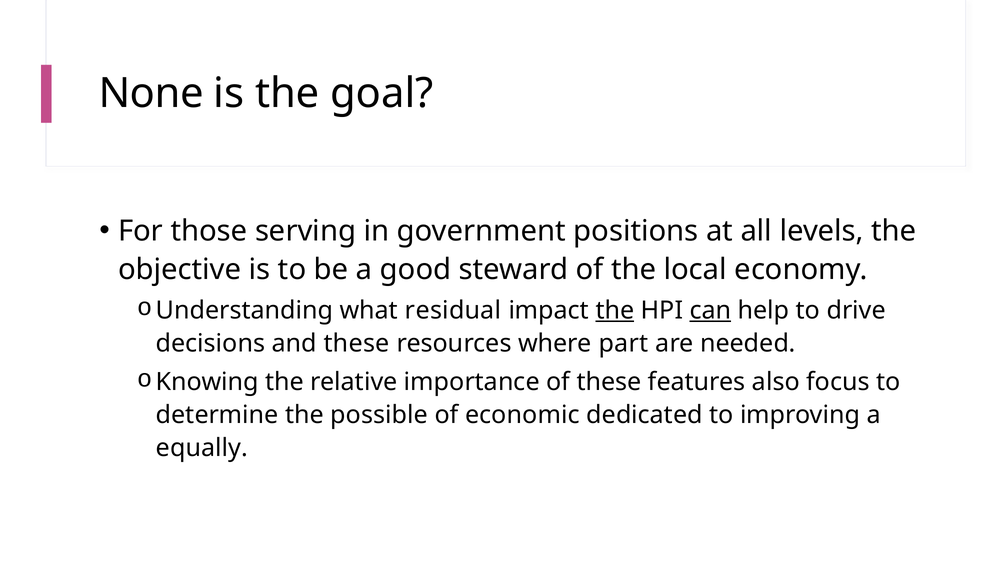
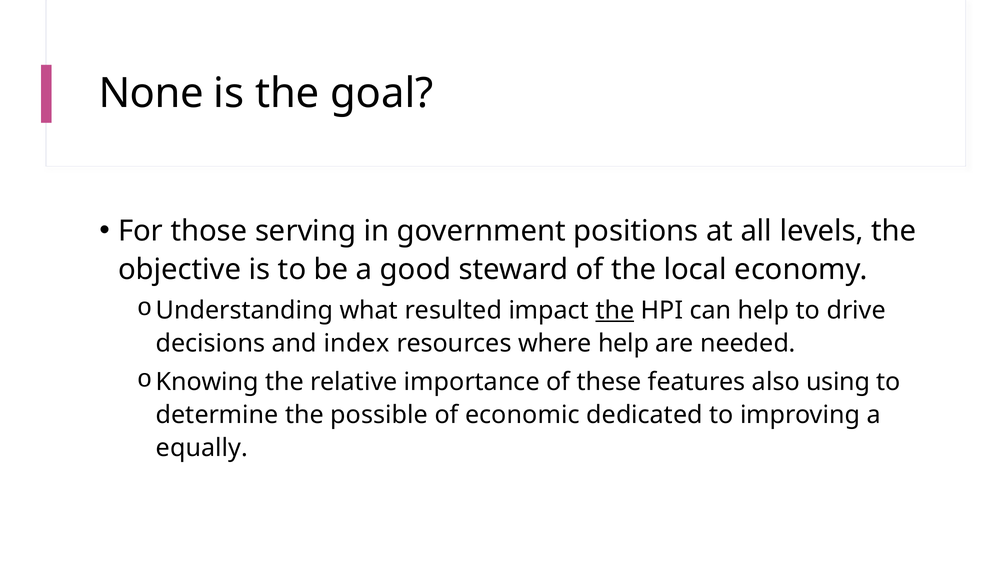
residual: residual -> resulted
can underline: present -> none
and these: these -> index
where part: part -> help
focus: focus -> using
